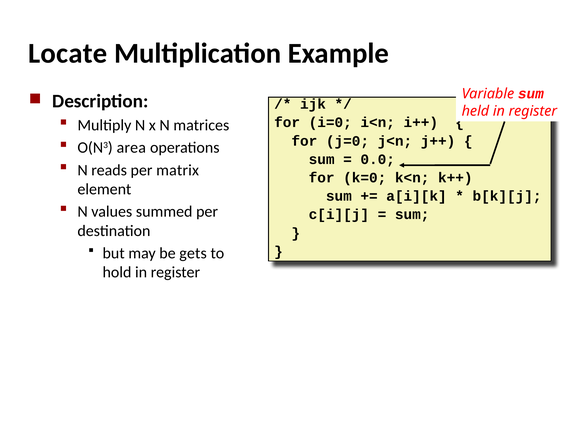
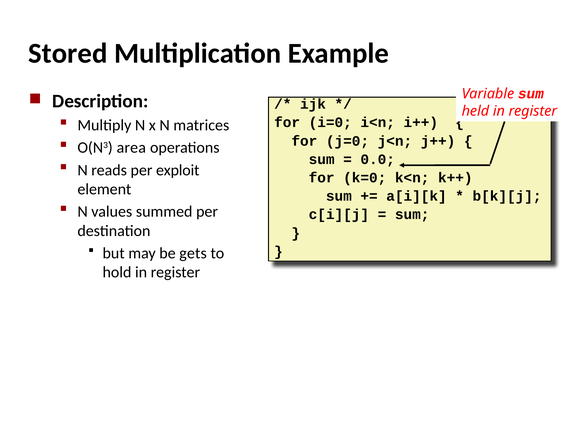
Locate: Locate -> Stored
matrix: matrix -> exploit
